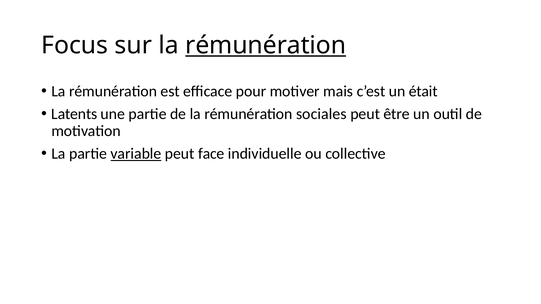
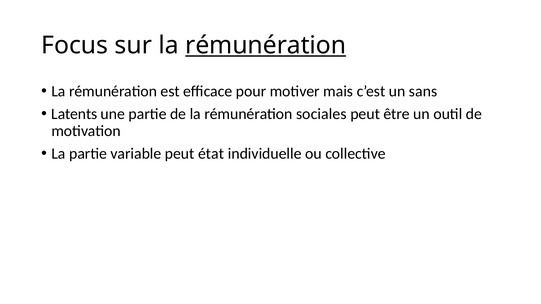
était: était -> sans
variable underline: present -> none
face: face -> état
